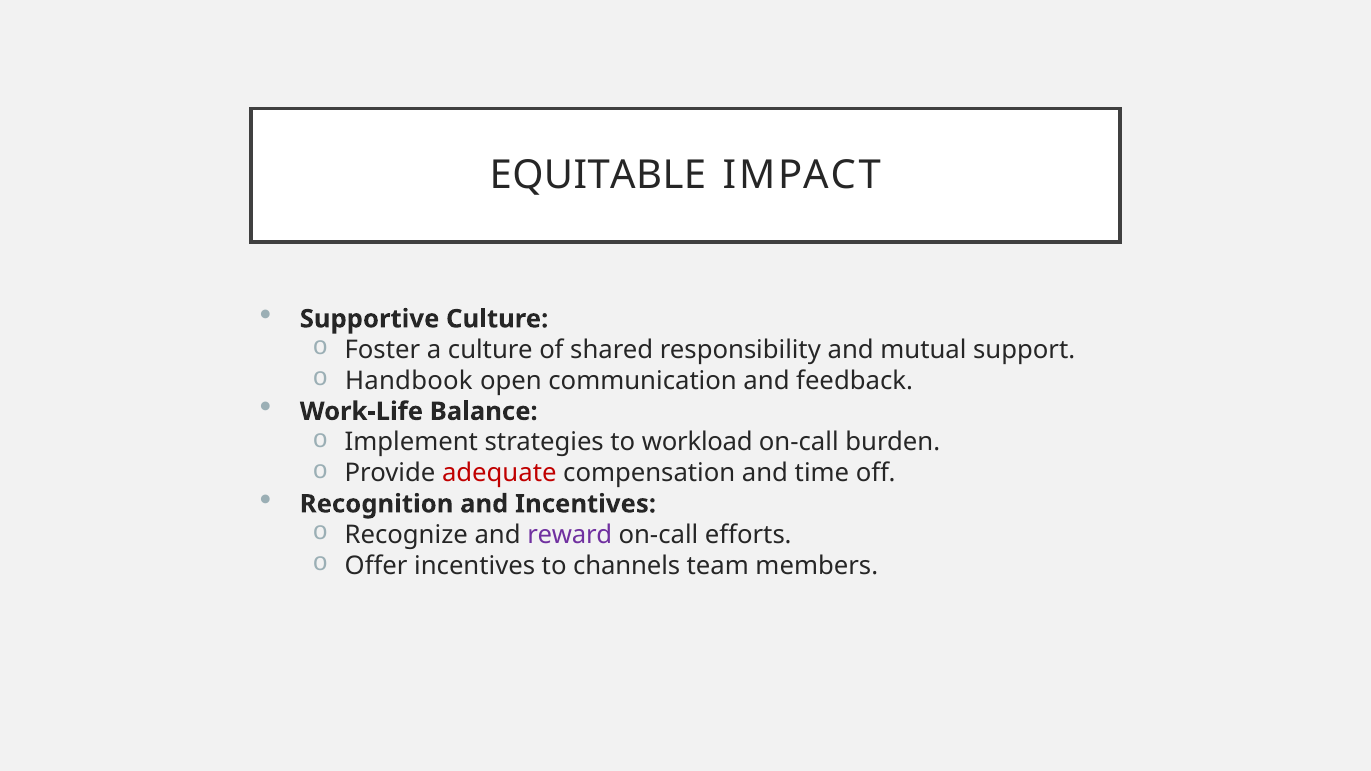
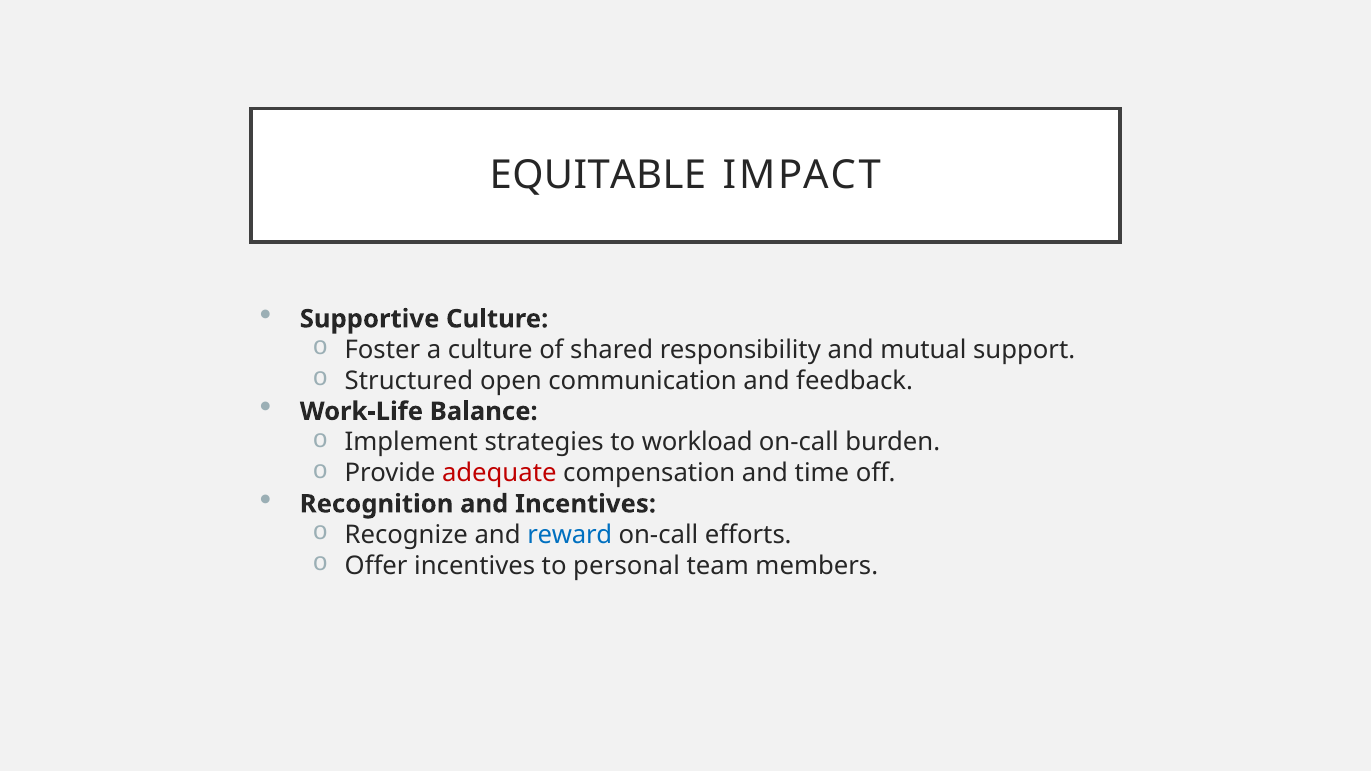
Handbook: Handbook -> Structured
reward colour: purple -> blue
channels: channels -> personal
